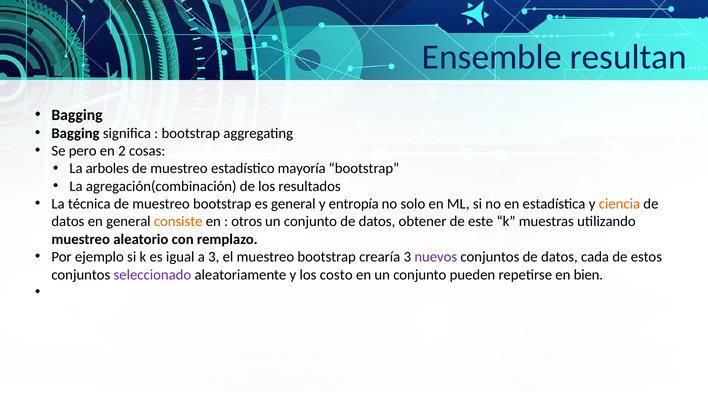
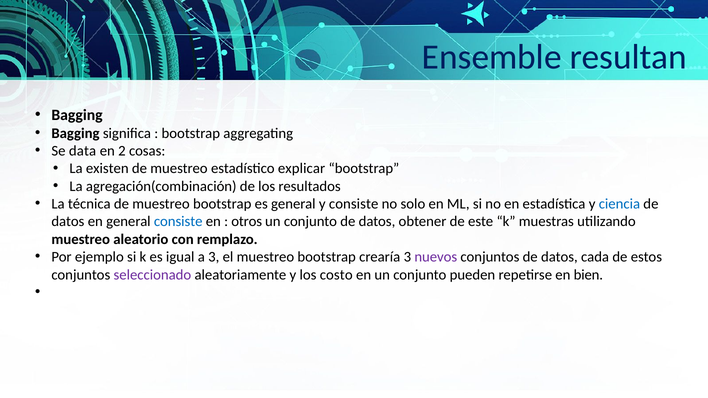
pero: pero -> data
arboles: arboles -> existen
mayoría: mayoría -> explicar
y entropía: entropía -> consiste
ciencia colour: orange -> blue
consiste at (178, 222) colour: orange -> blue
